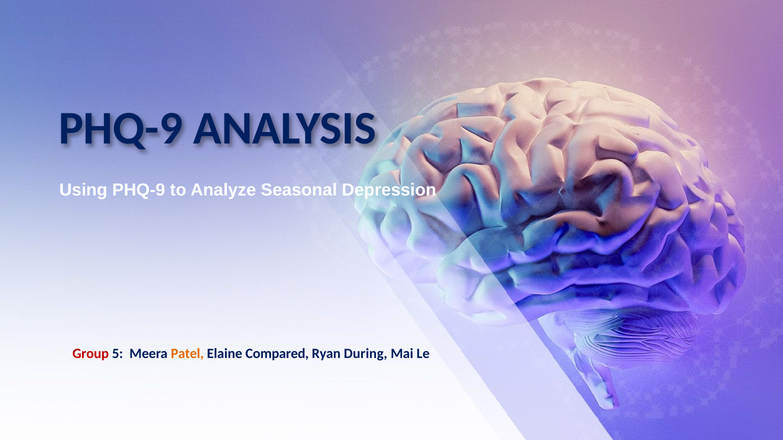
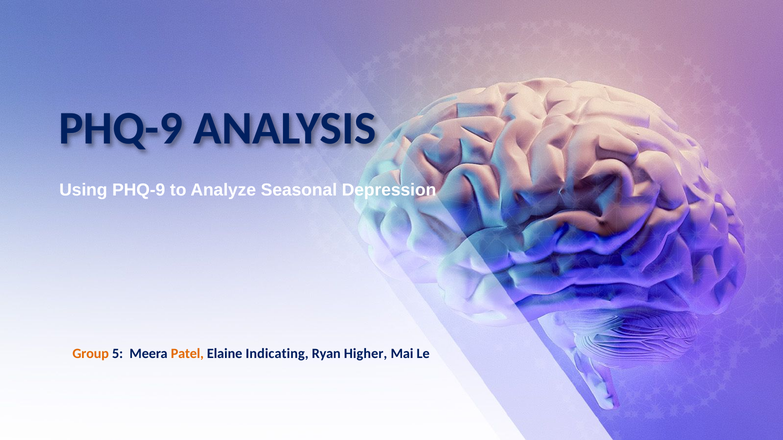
Group colour: red -> orange
Compared: Compared -> Indicating
During: During -> Higher
